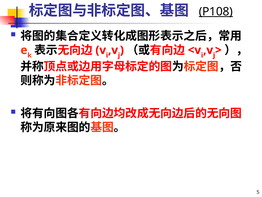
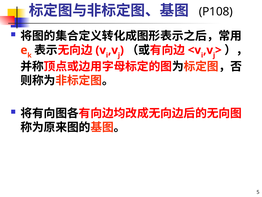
P108 underline: present -> none
